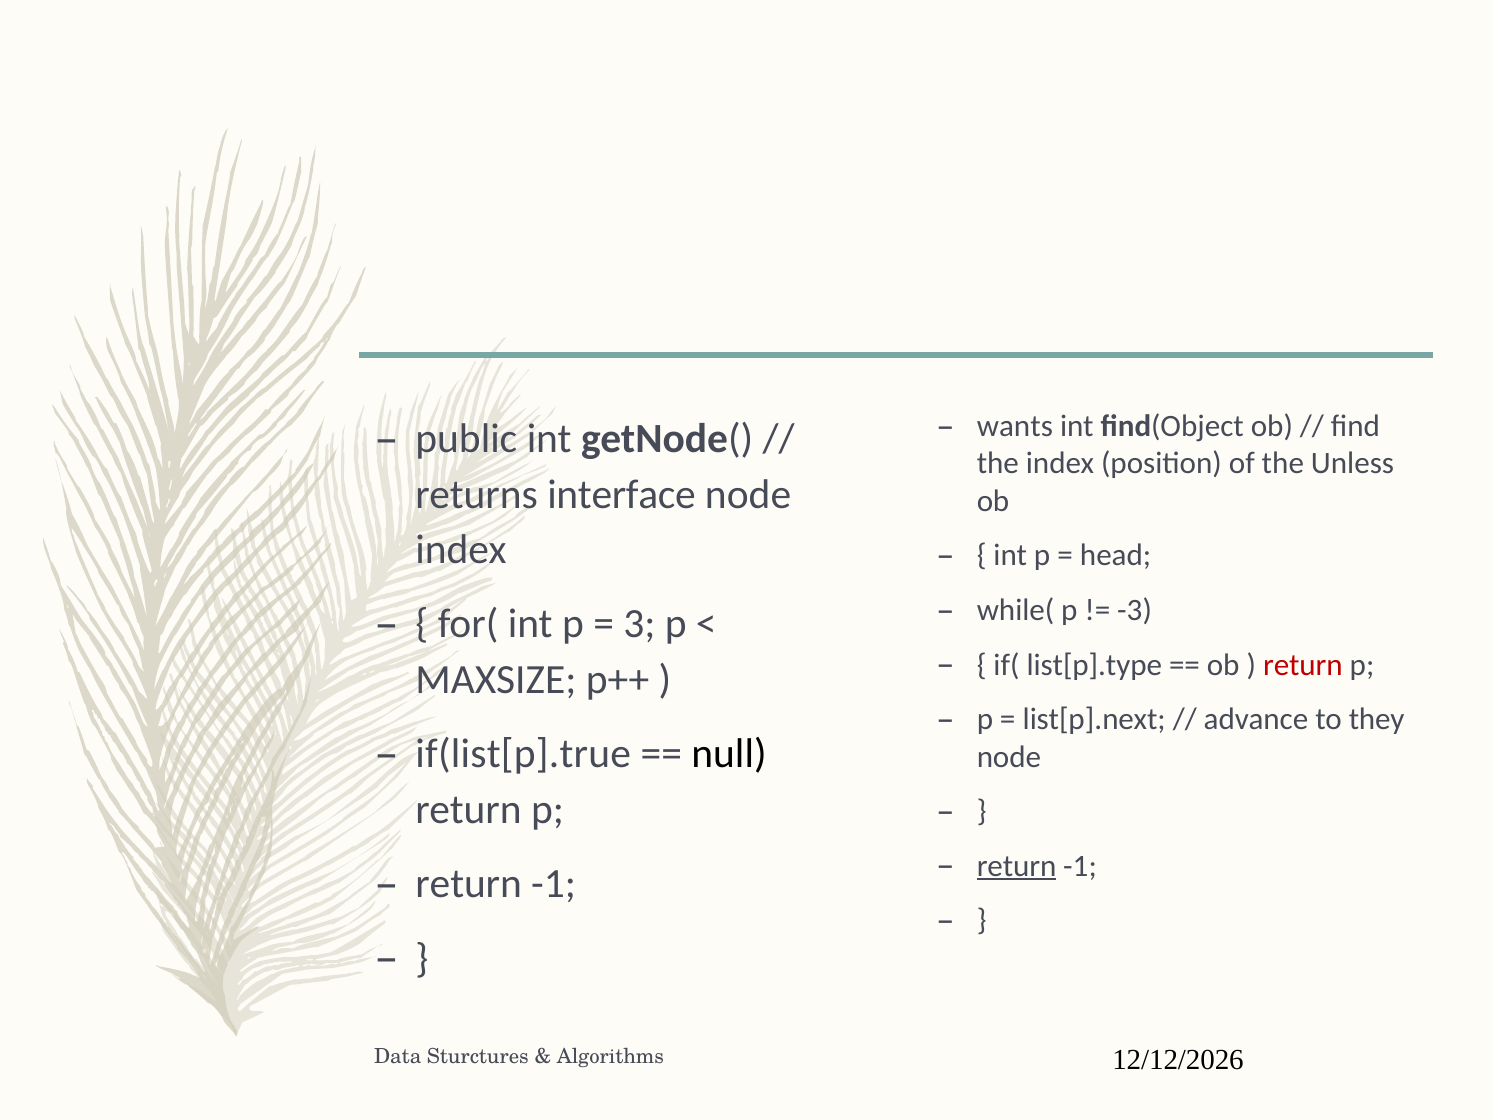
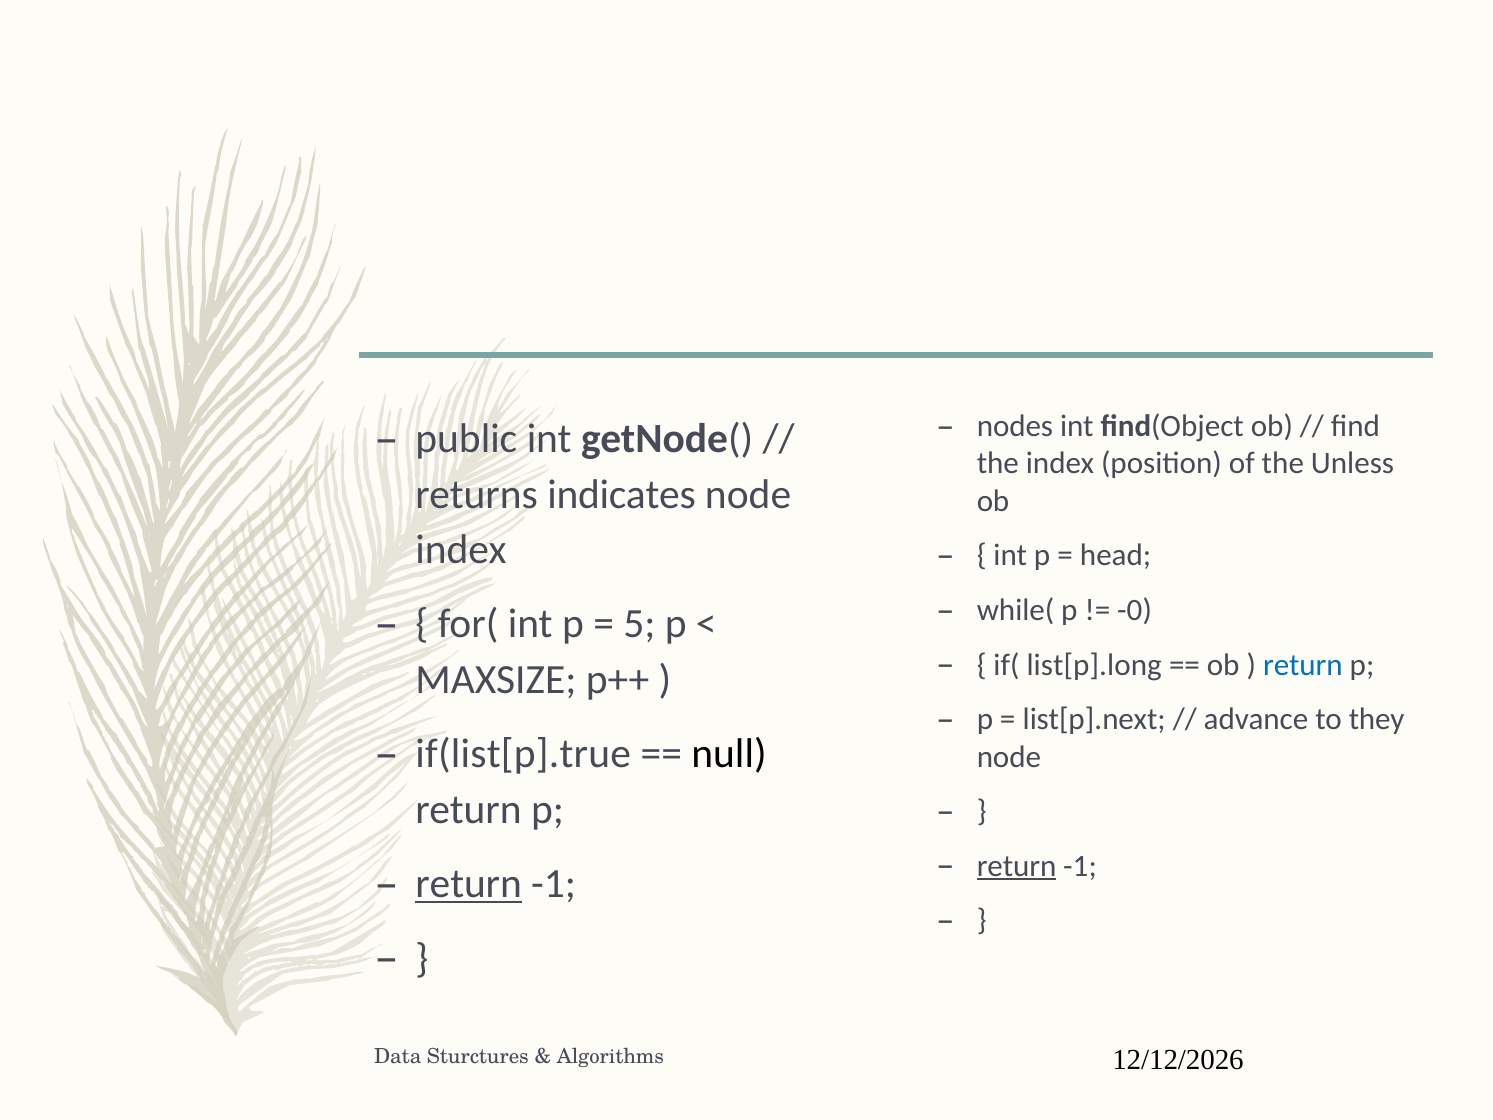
wants: wants -> nodes
interface: interface -> indicates
-3: -3 -> -0
3: 3 -> 5
list[p].type: list[p].type -> list[p].long
return at (1303, 665) colour: red -> blue
return at (469, 884) underline: none -> present
